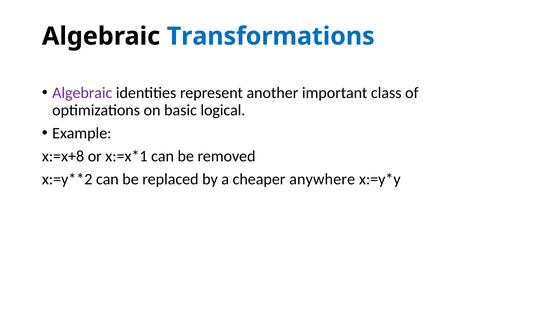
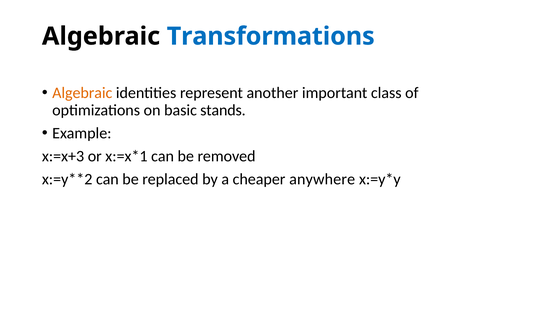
Algebraic at (82, 93) colour: purple -> orange
logical: logical -> stands
x:=x+8: x:=x+8 -> x:=x+3
